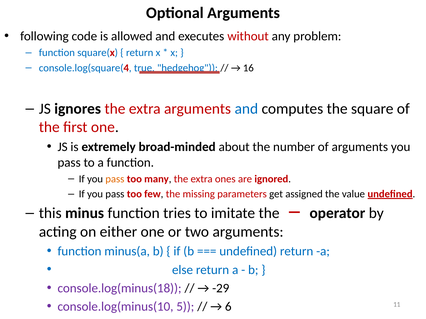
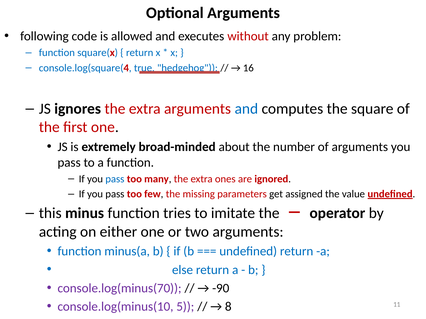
pass at (115, 179) colour: orange -> blue
console.log(minus(18: console.log(minus(18 -> console.log(minus(70
-29: -29 -> -90
6: 6 -> 8
